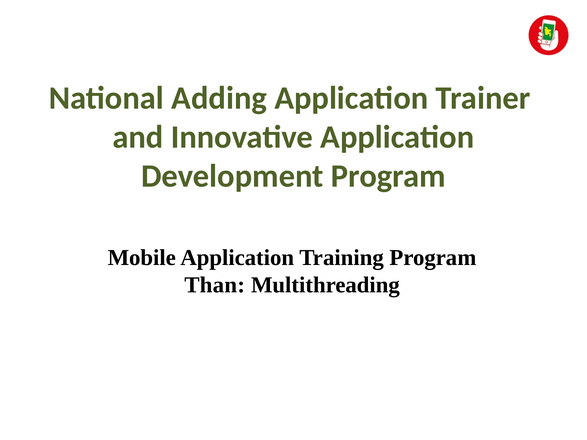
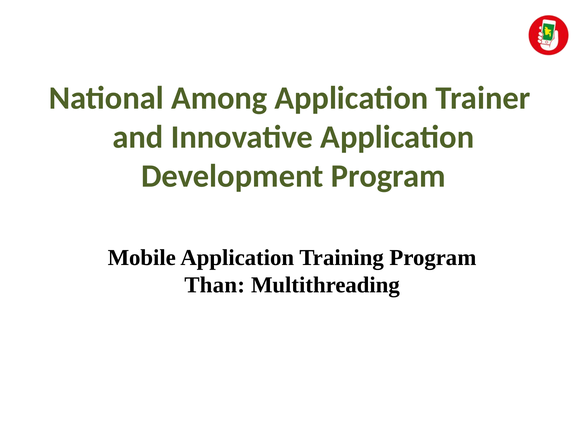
Adding: Adding -> Among
